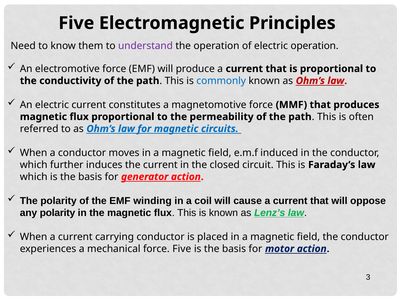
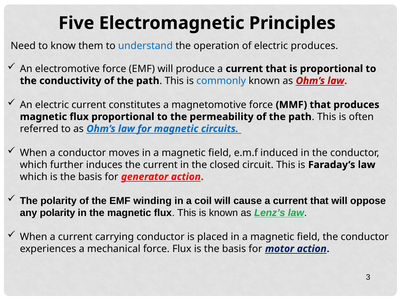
understand colour: purple -> blue
electric operation: operation -> produces
force Five: Five -> Flux
